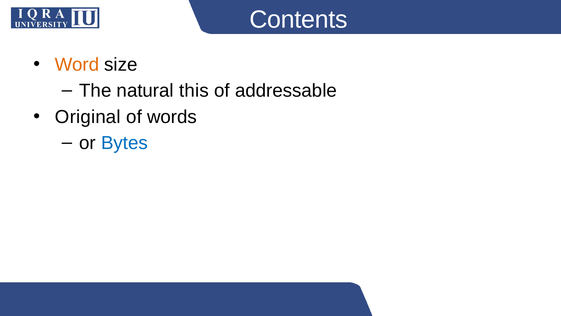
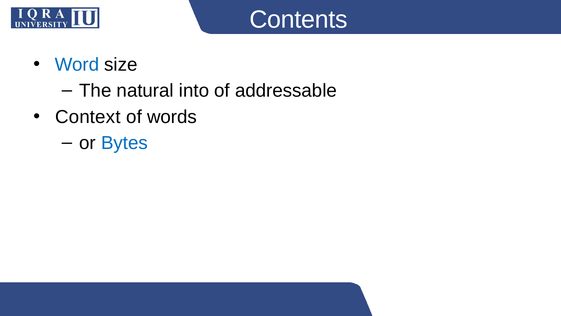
Word colour: orange -> blue
this: this -> into
Original: Original -> Context
